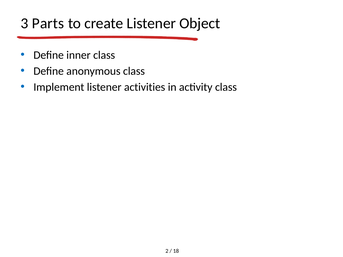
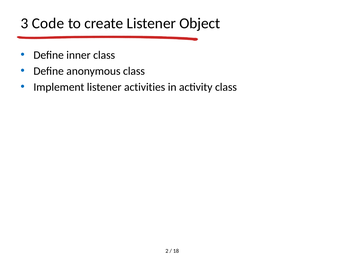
Parts: Parts -> Code
